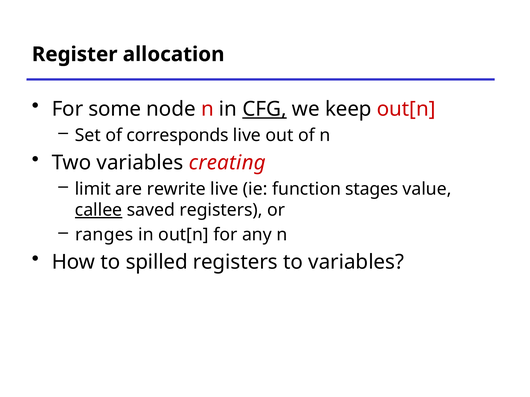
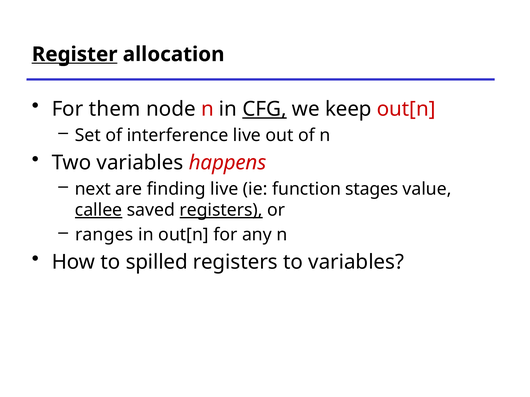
Register underline: none -> present
some: some -> them
corresponds: corresponds -> interference
creating: creating -> happens
limit: limit -> next
rewrite: rewrite -> finding
registers at (221, 210) underline: none -> present
